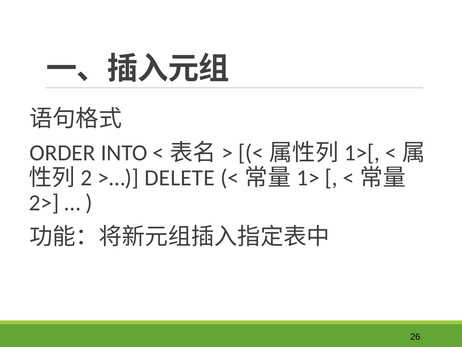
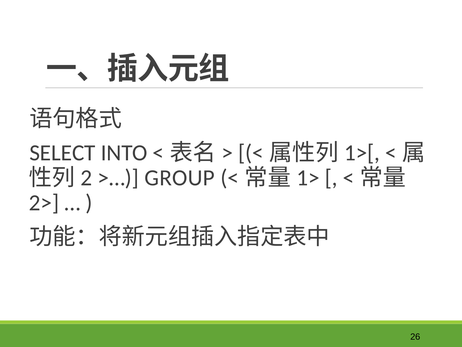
ORDER: ORDER -> SELECT
DELETE: DELETE -> GROUP
